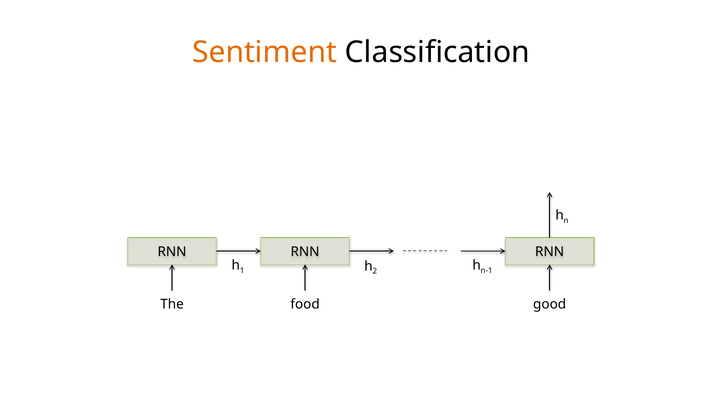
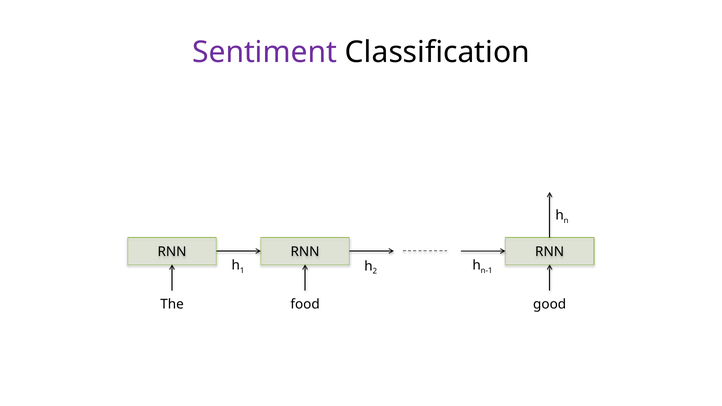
Sentiment colour: orange -> purple
